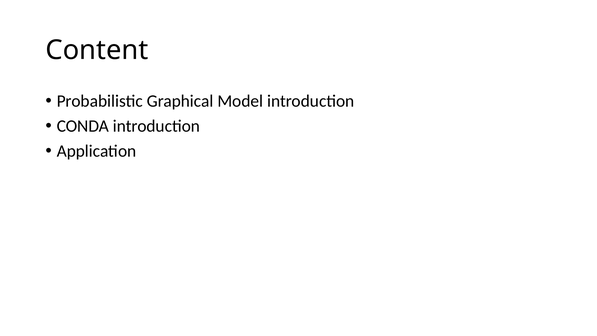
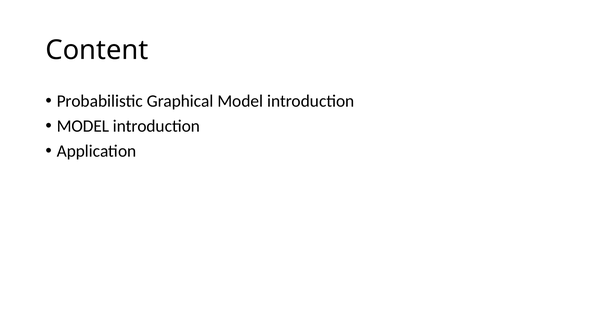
CONDA at (83, 126): CONDA -> MODEL
